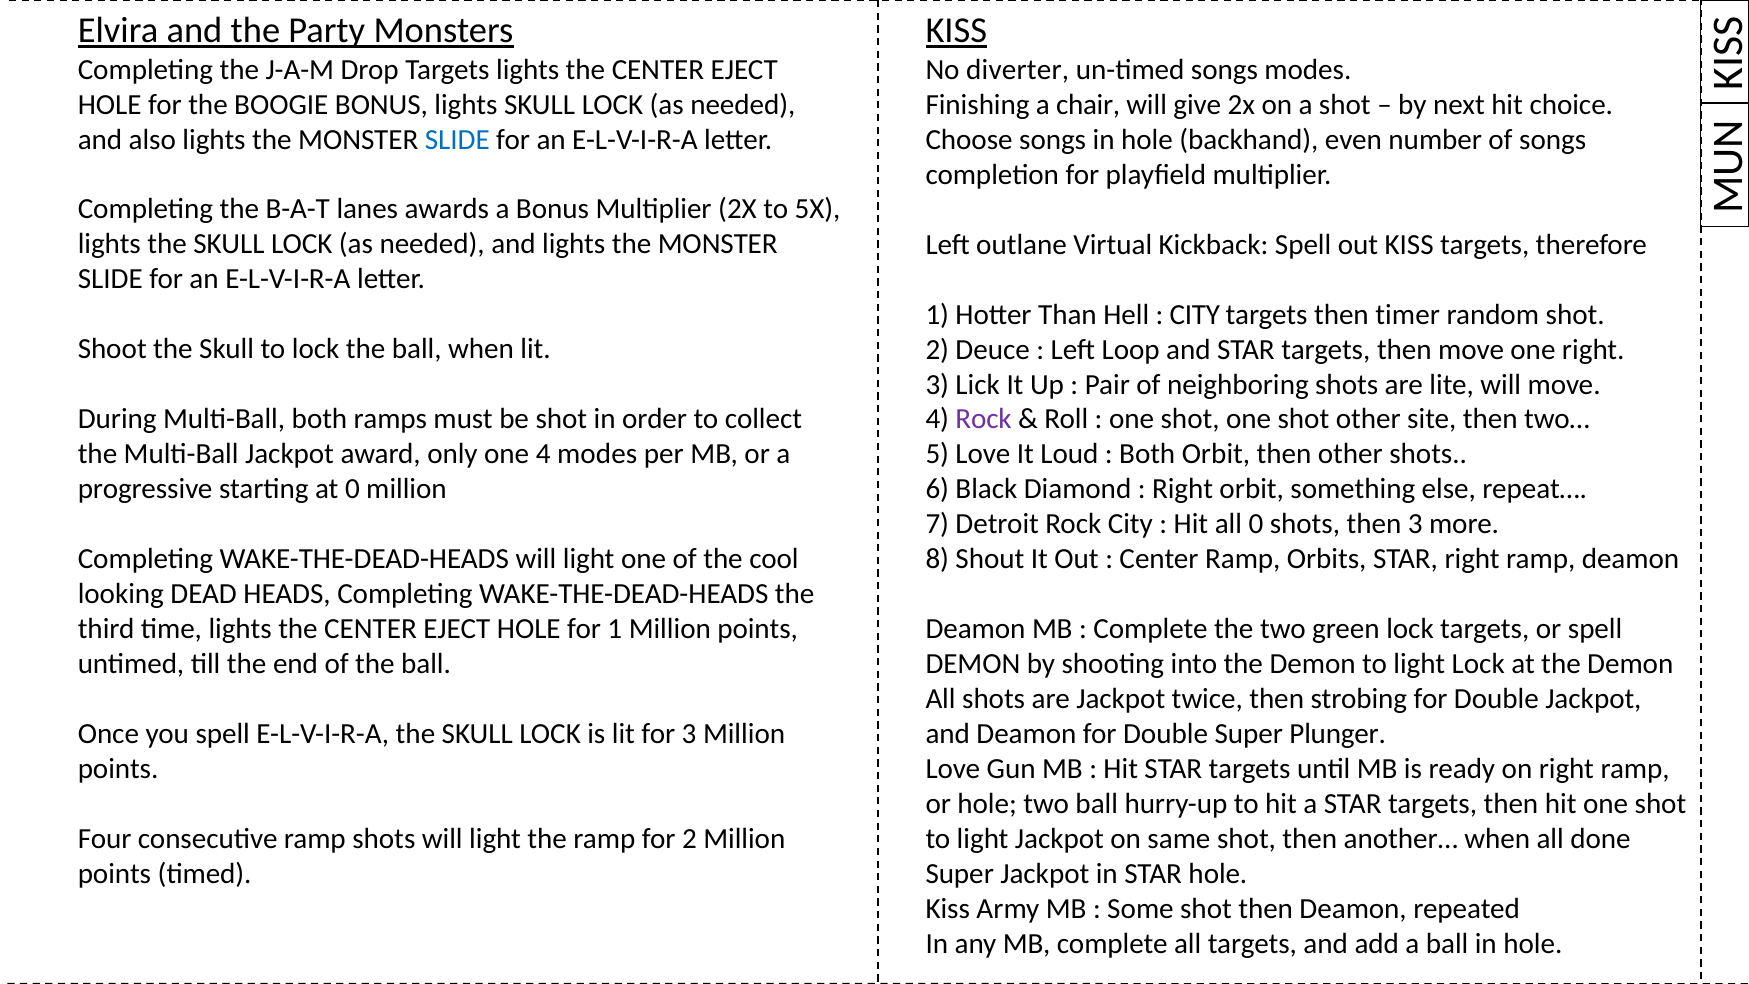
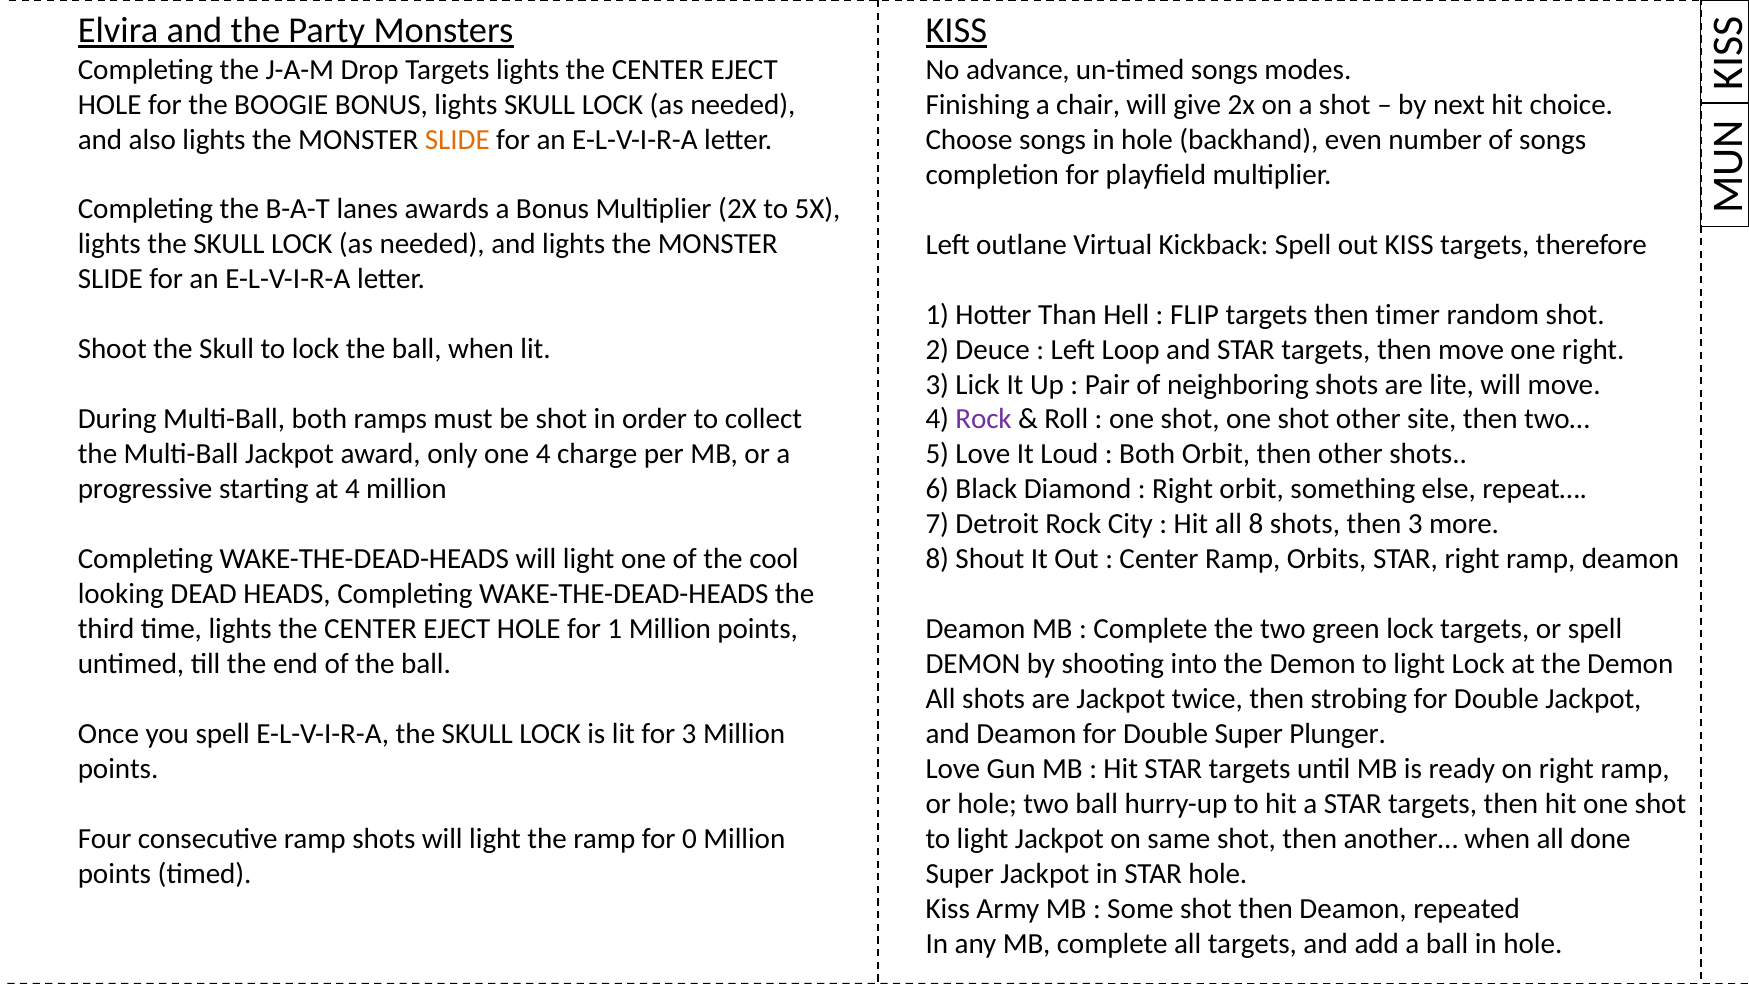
diverter: diverter -> advance
SLIDE at (457, 139) colour: blue -> orange
CITY at (1195, 314): CITY -> FLIP
4 modes: modes -> charge
at 0: 0 -> 4
all 0: 0 -> 8
for 2: 2 -> 0
